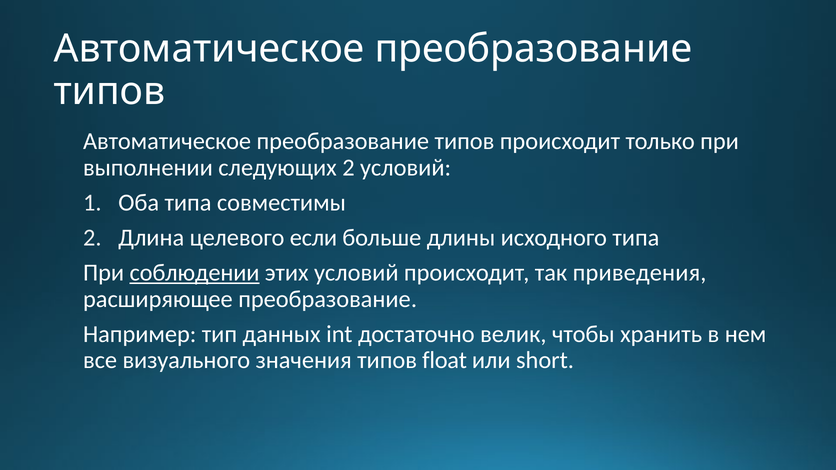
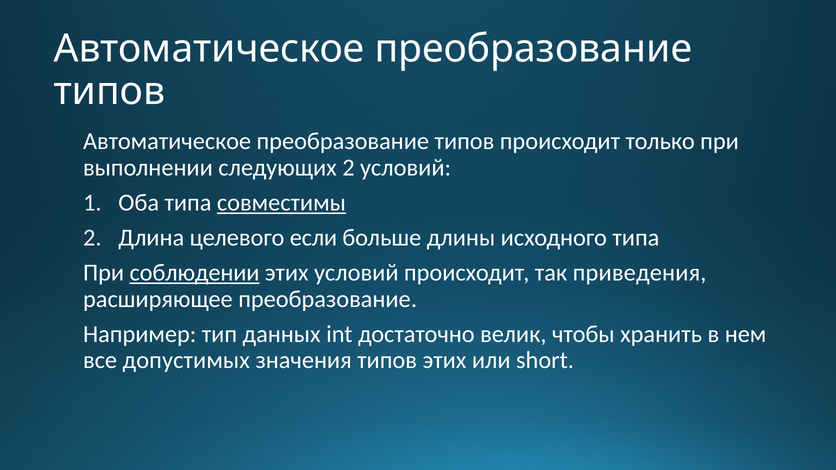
совместимы underline: none -> present
визуального: визуального -> допустимых
типов float: float -> этих
